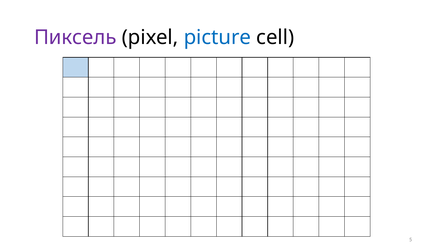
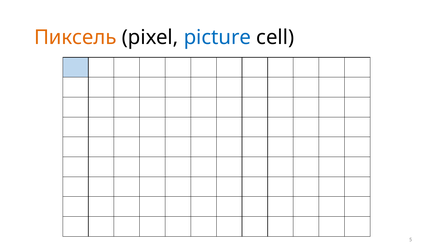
Пиксель colour: purple -> orange
